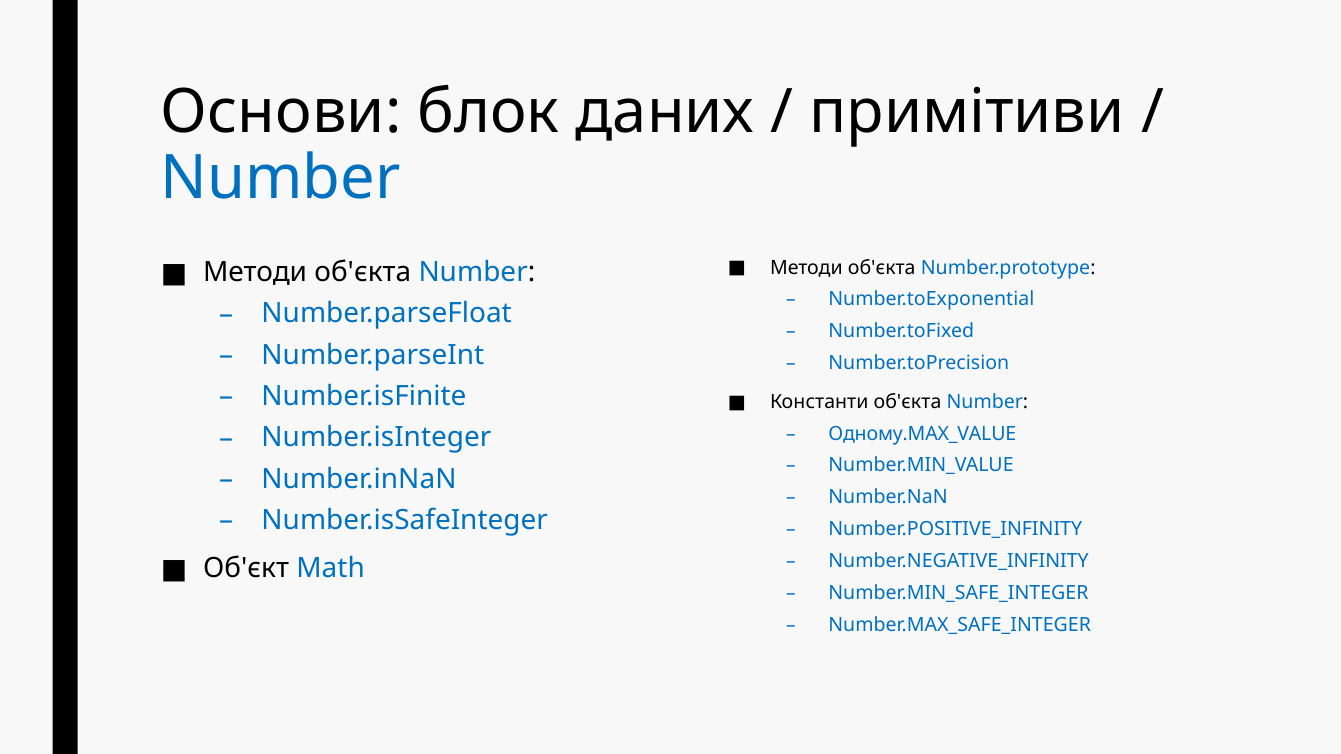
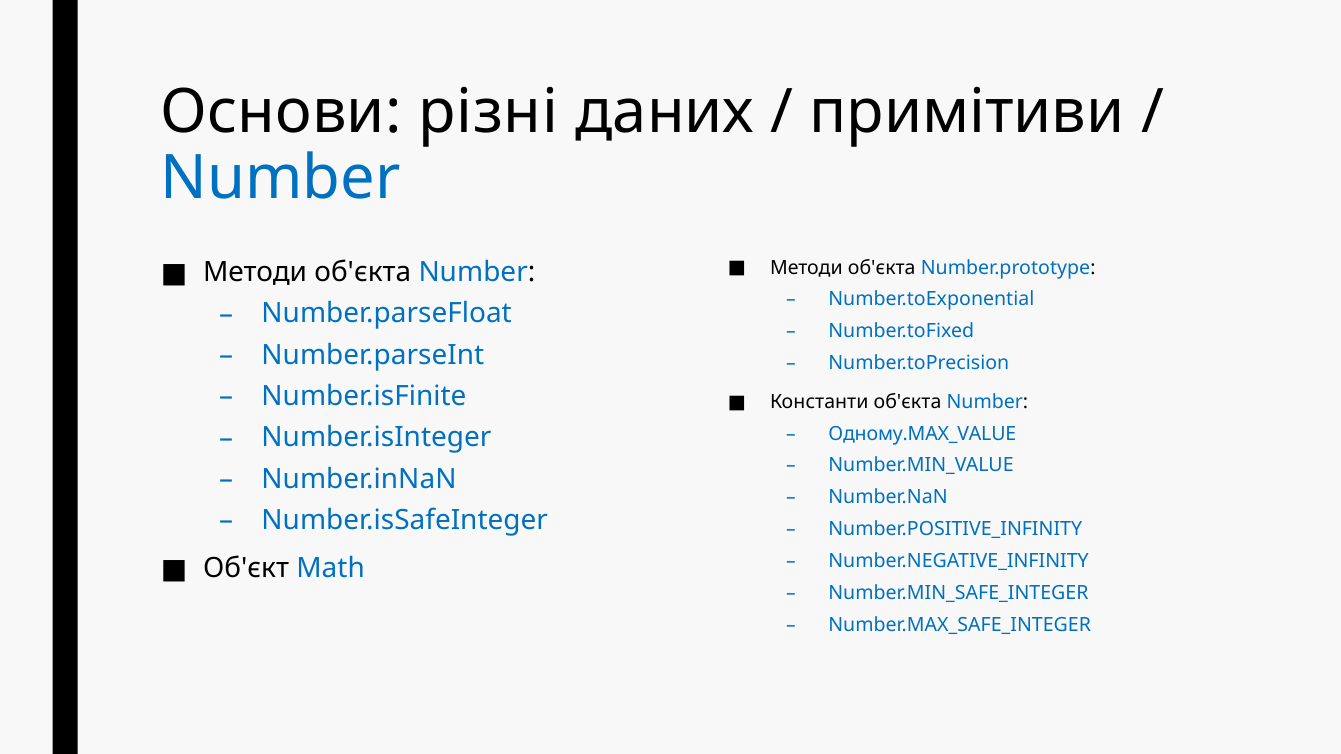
блок: блок -> різні
